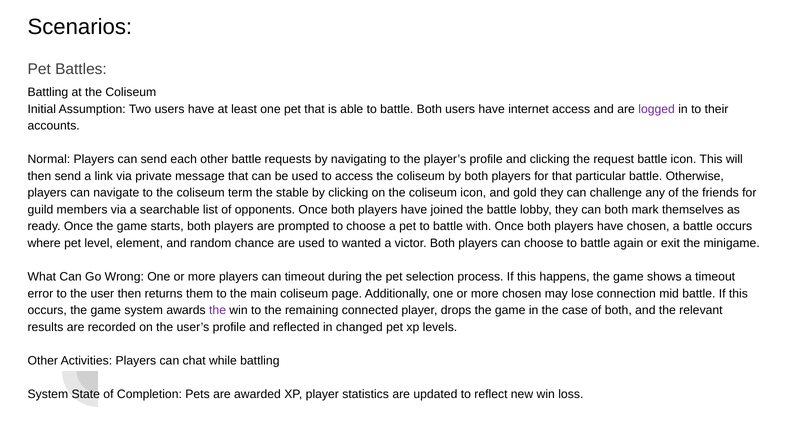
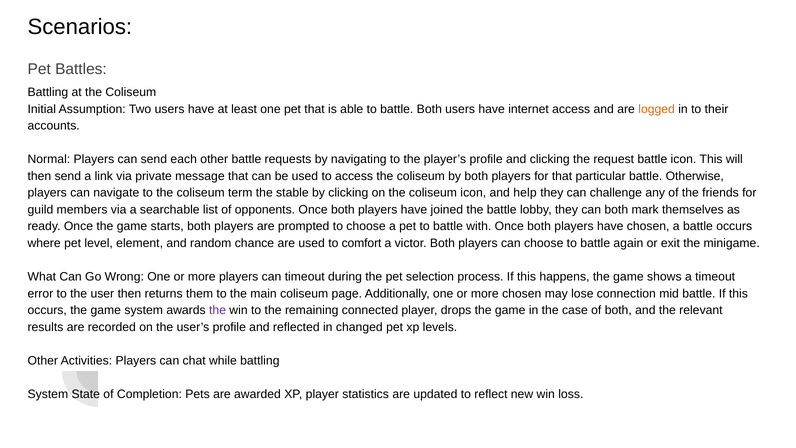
logged colour: purple -> orange
gold: gold -> help
wanted: wanted -> comfort
